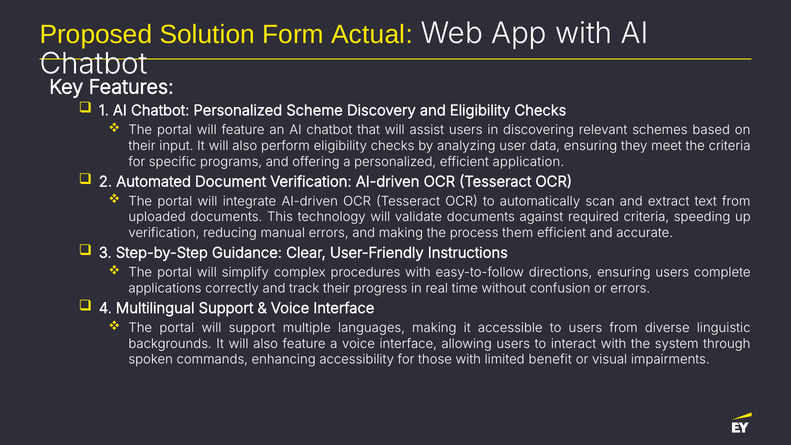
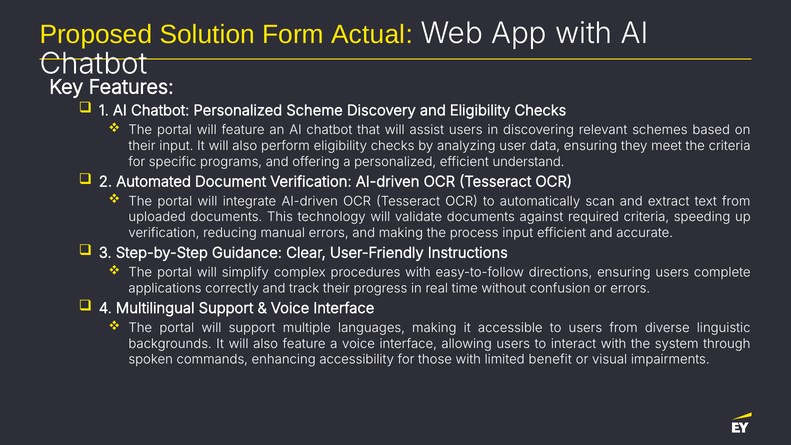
application: application -> understand
process them: them -> input
